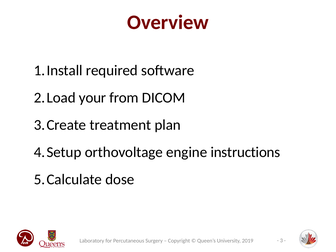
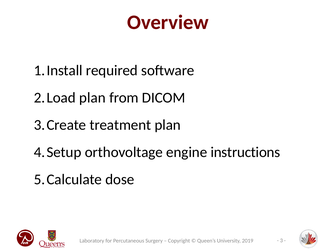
your at (93, 98): your -> plan
